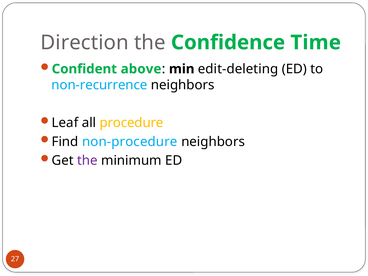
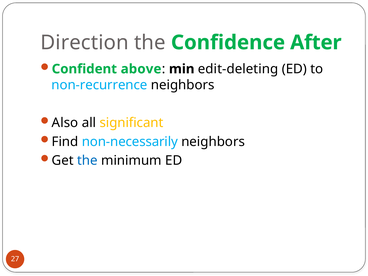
Time: Time -> After
Leaf: Leaf -> Also
procedure: procedure -> significant
non-procedure: non-procedure -> non-necessarily
the at (87, 161) colour: purple -> blue
